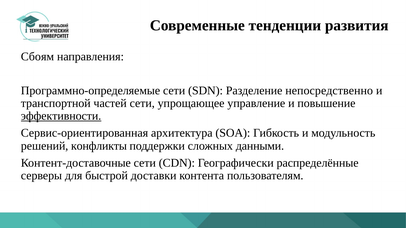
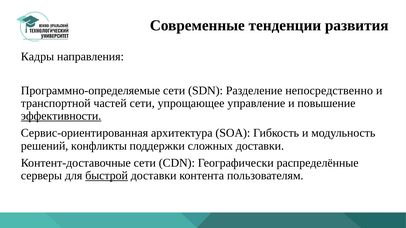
Сбоям: Сбоям -> Кадры
сложных данными: данными -> доставки
быстрой underline: none -> present
